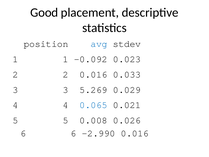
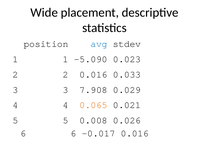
Good: Good -> Wide
-0.092: -0.092 -> -5.090
5.269: 5.269 -> 7.908
0.065 colour: blue -> orange
-2.990: -2.990 -> -0.017
